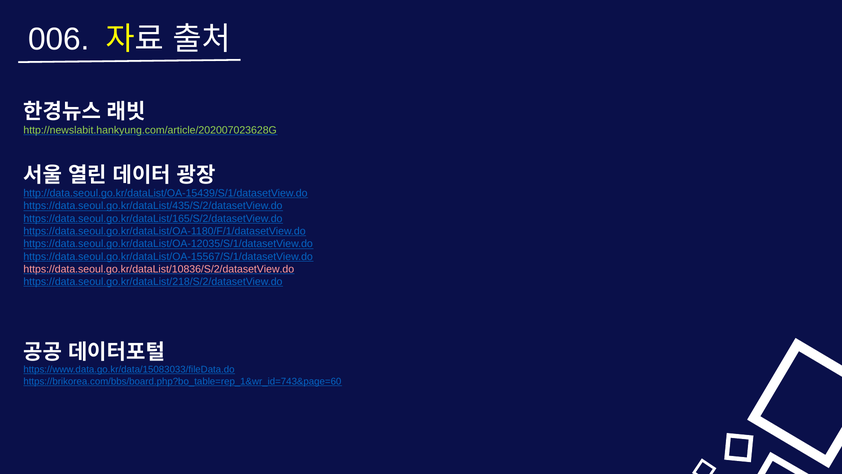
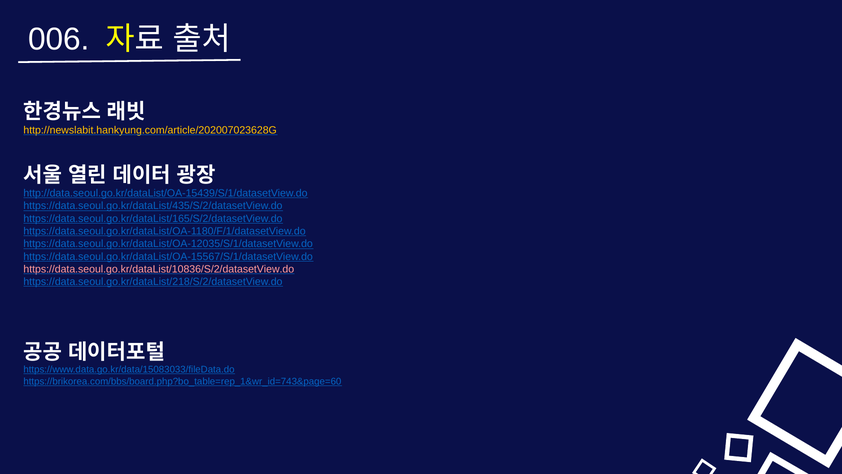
http://newslabit.hankyung.com/article/202007023628G colour: light green -> yellow
